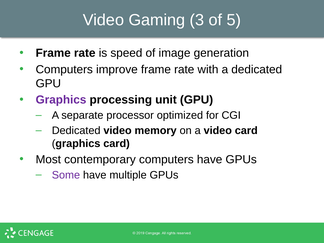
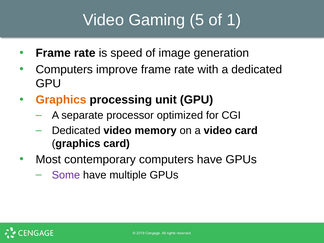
3: 3 -> 5
5: 5 -> 1
Graphics at (61, 100) colour: purple -> orange
